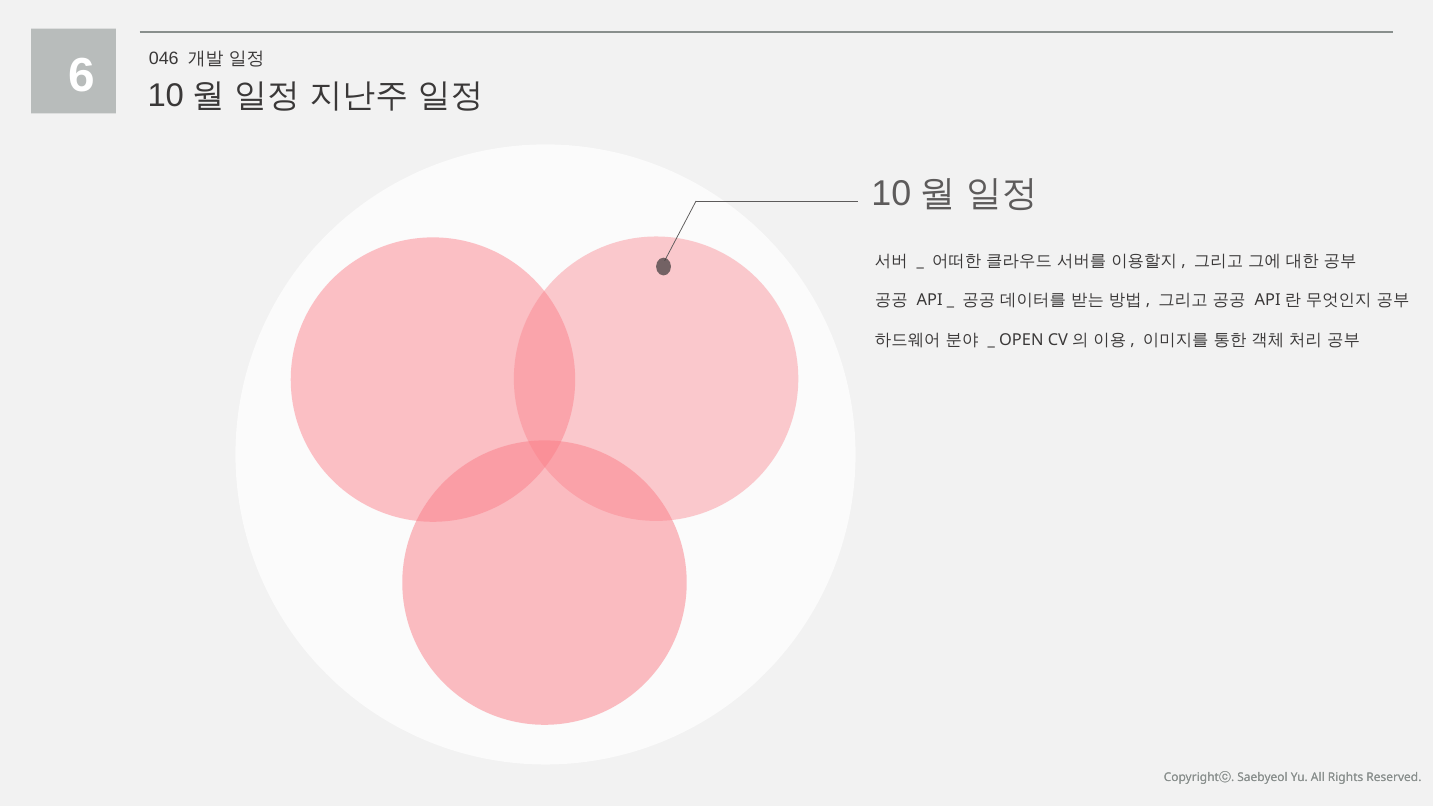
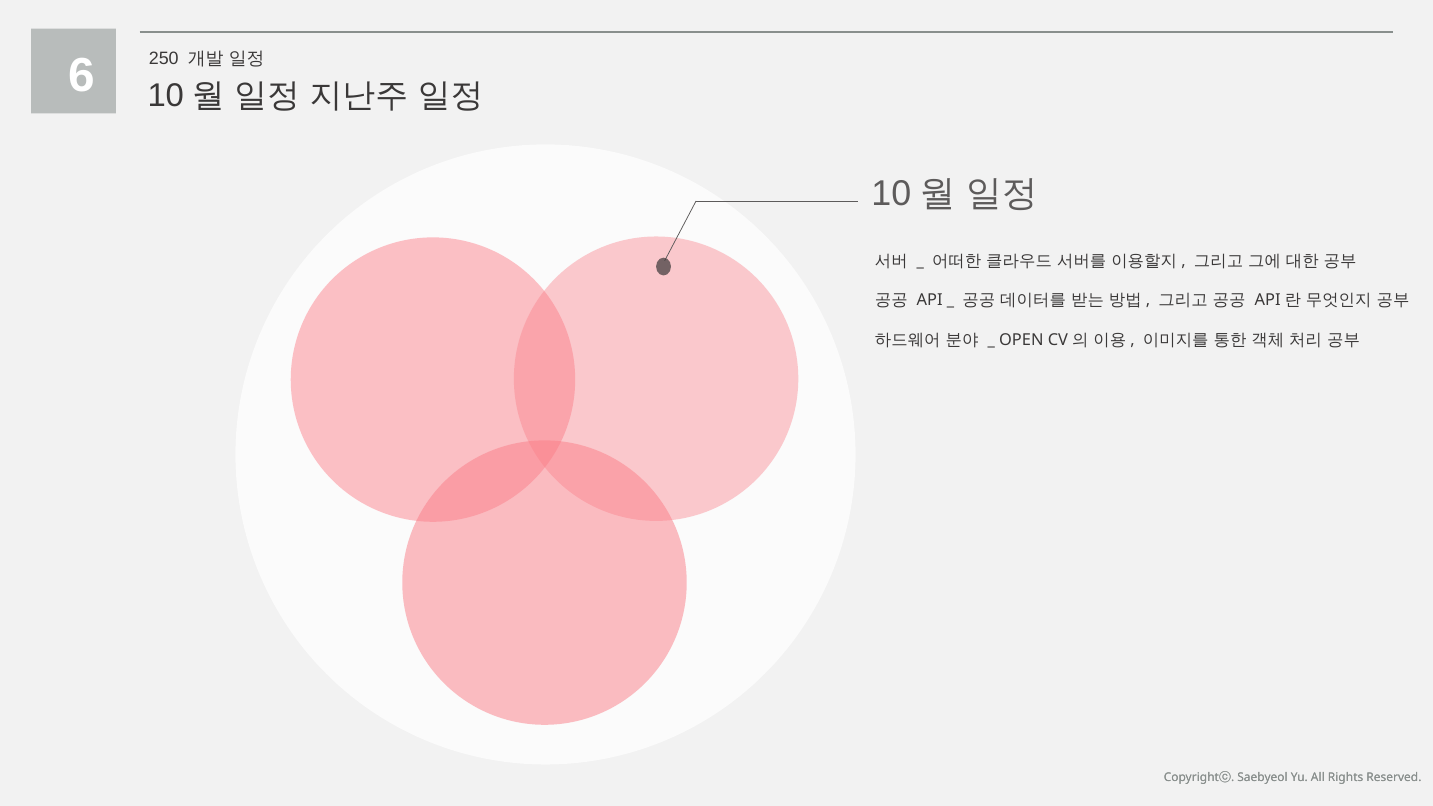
046: 046 -> 250
